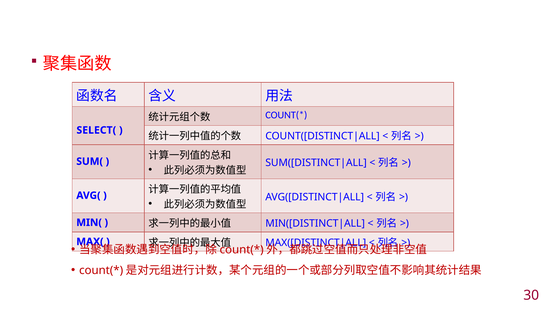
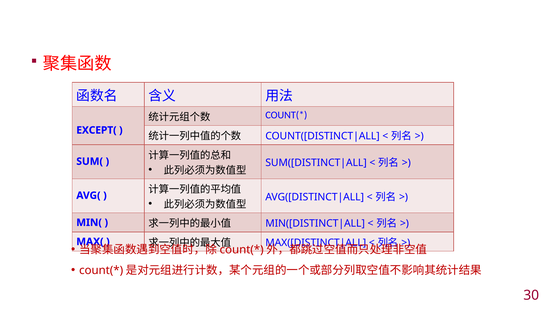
SELECT(: SELECT( -> EXCEPT(
